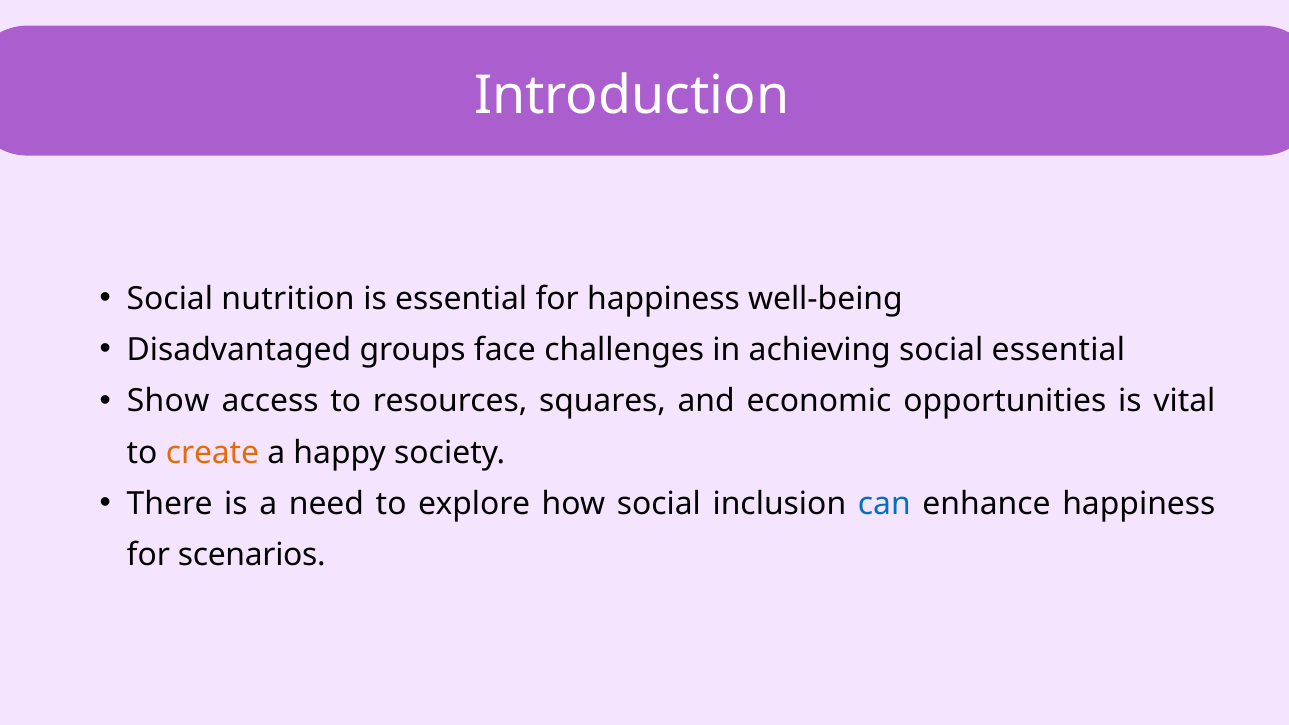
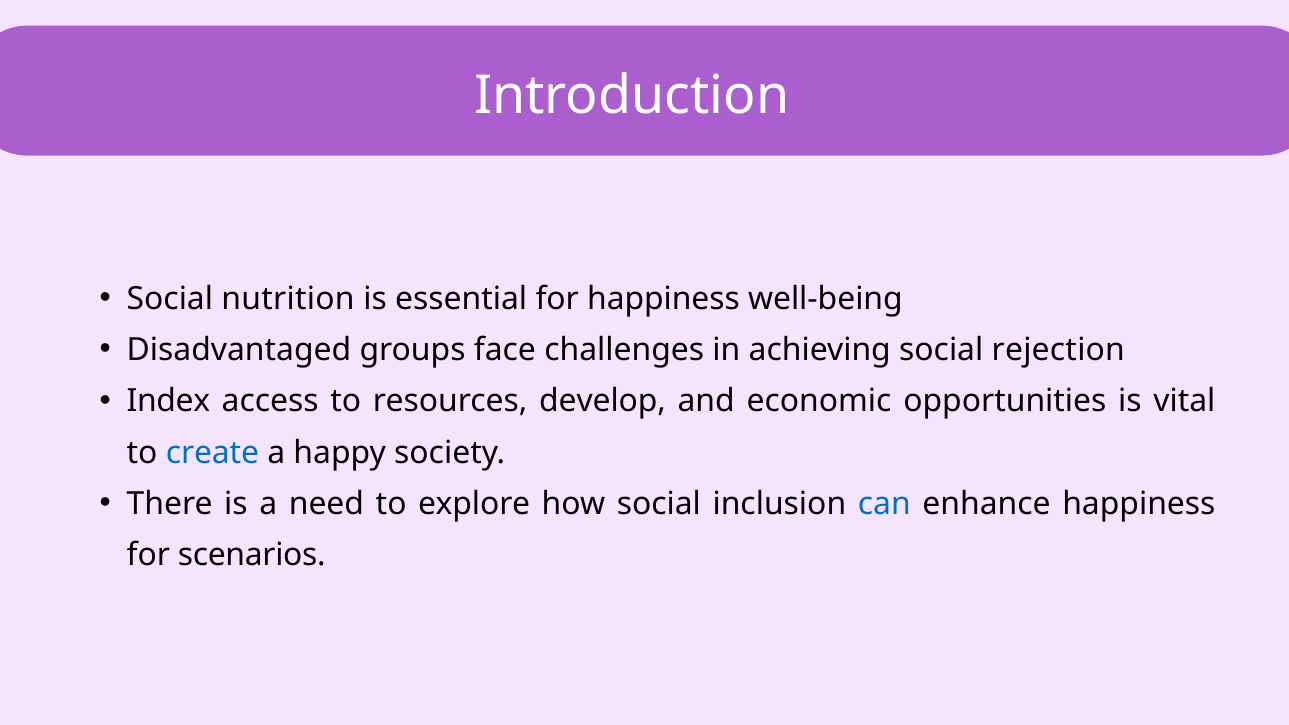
social essential: essential -> rejection
Show: Show -> Index
squares: squares -> develop
create colour: orange -> blue
